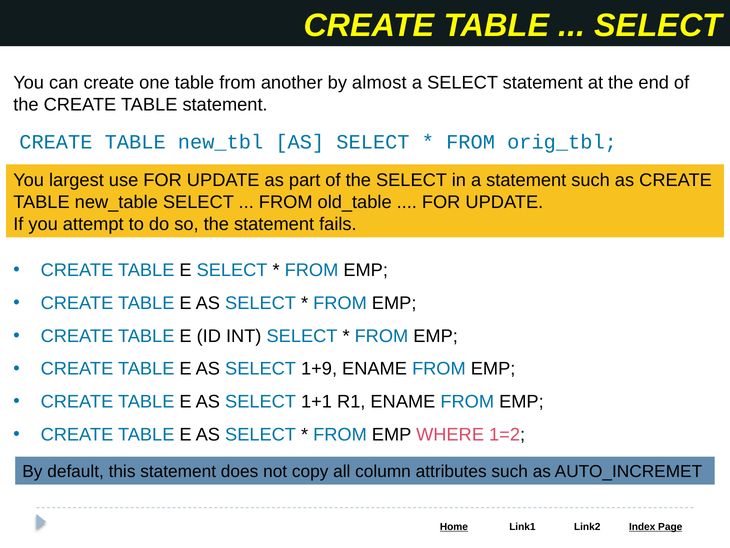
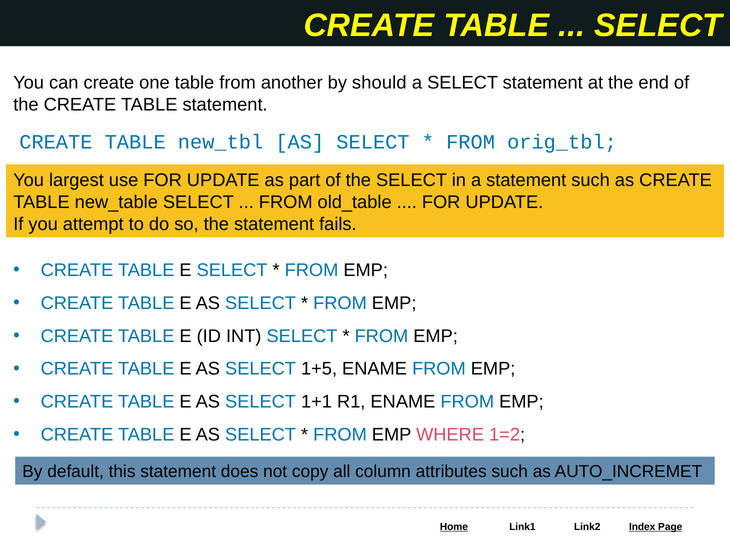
almost: almost -> should
1+9: 1+9 -> 1+5
